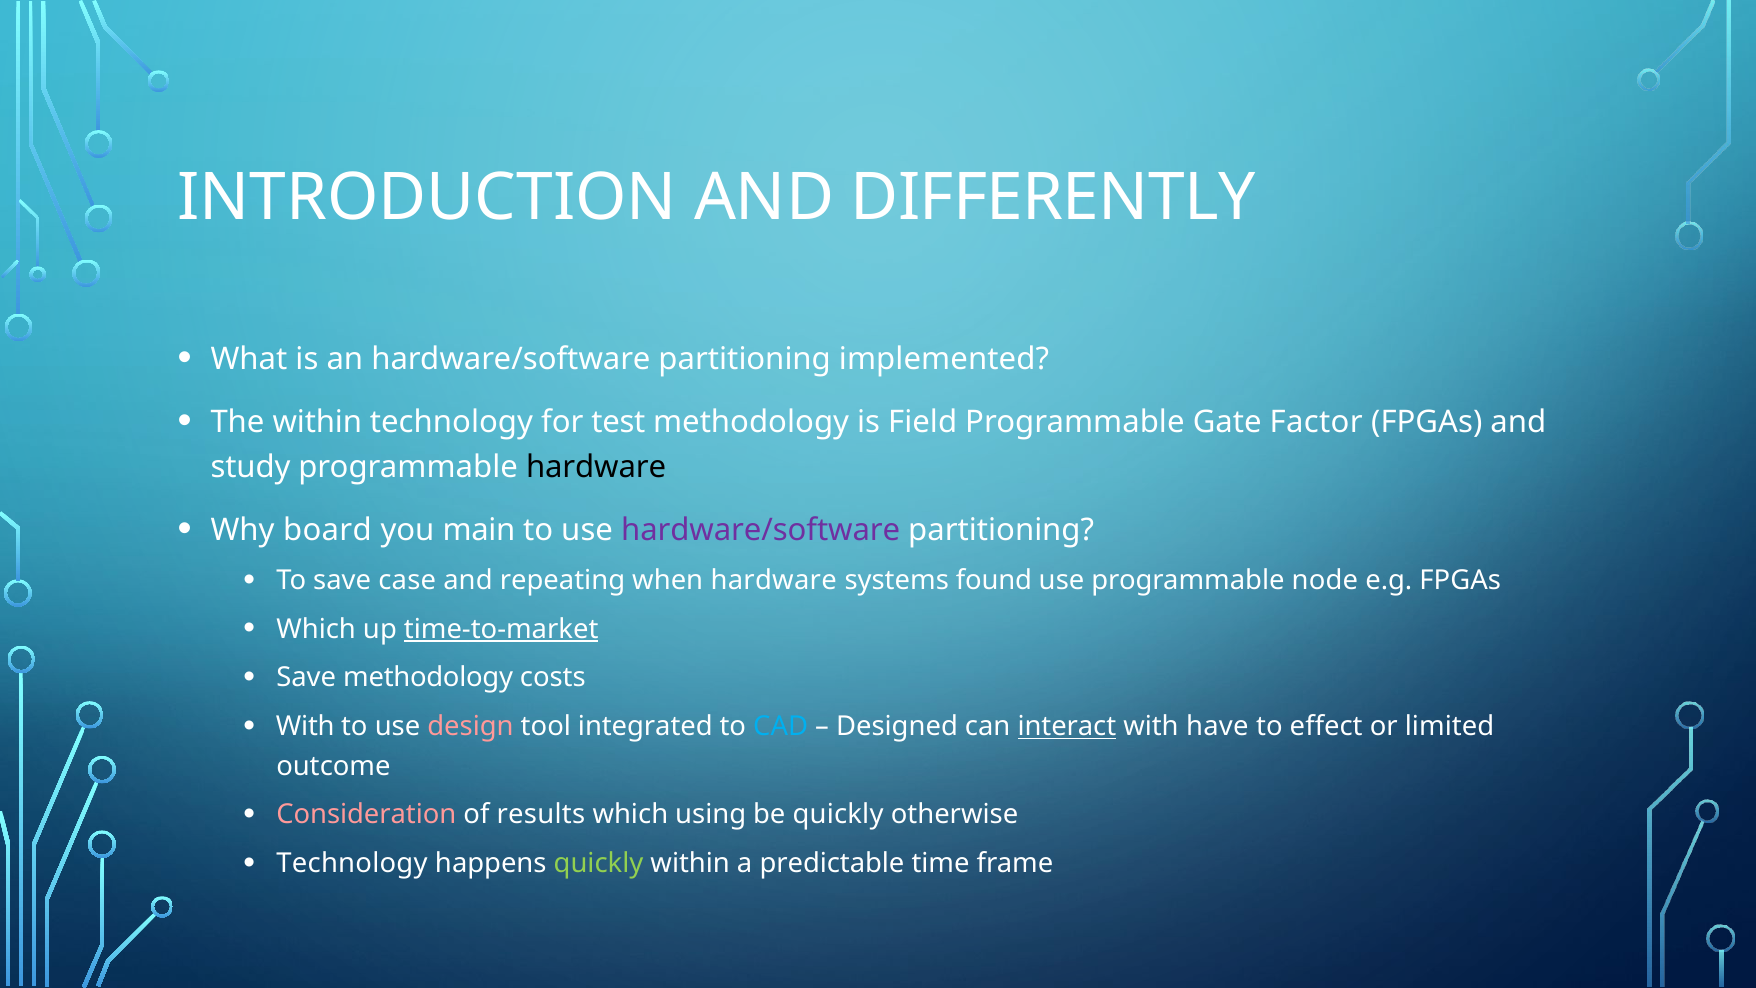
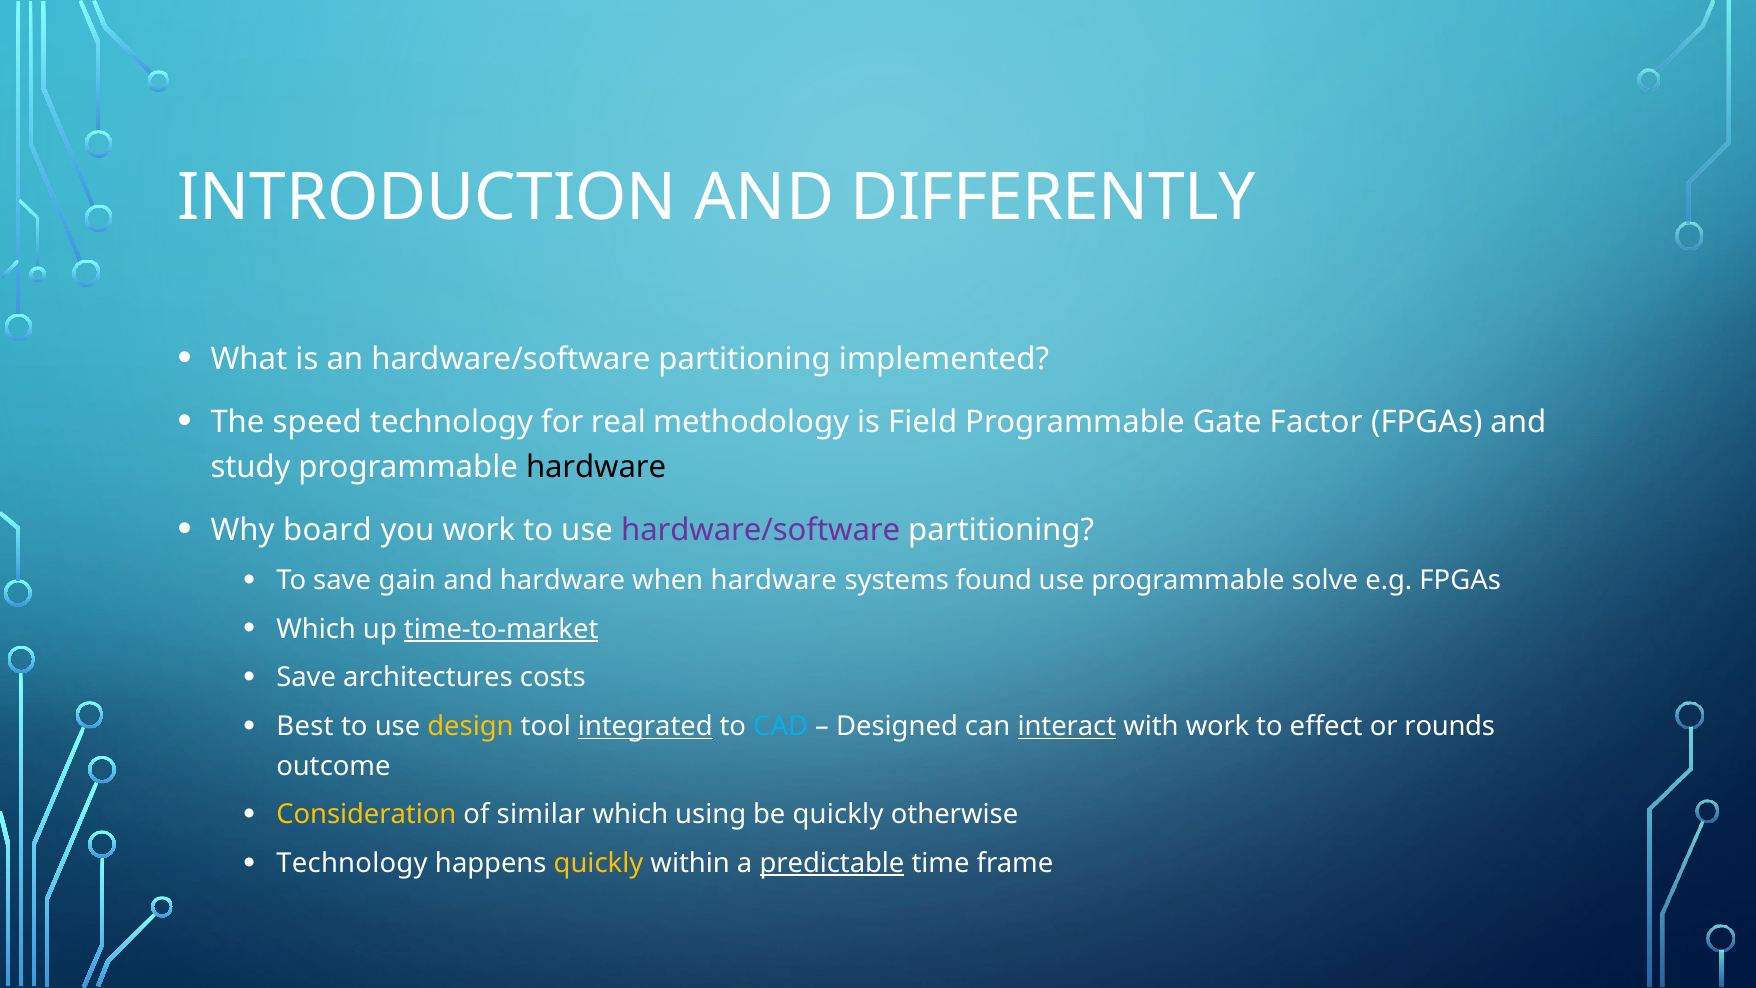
The within: within -> speed
test: test -> real
you main: main -> work
case: case -> gain
and repeating: repeating -> hardware
node: node -> solve
Save methodology: methodology -> architectures
With at (305, 726): With -> Best
design colour: pink -> yellow
integrated underline: none -> present
with have: have -> work
limited: limited -> rounds
Consideration colour: pink -> yellow
results: results -> similar
quickly at (599, 863) colour: light green -> yellow
predictable underline: none -> present
